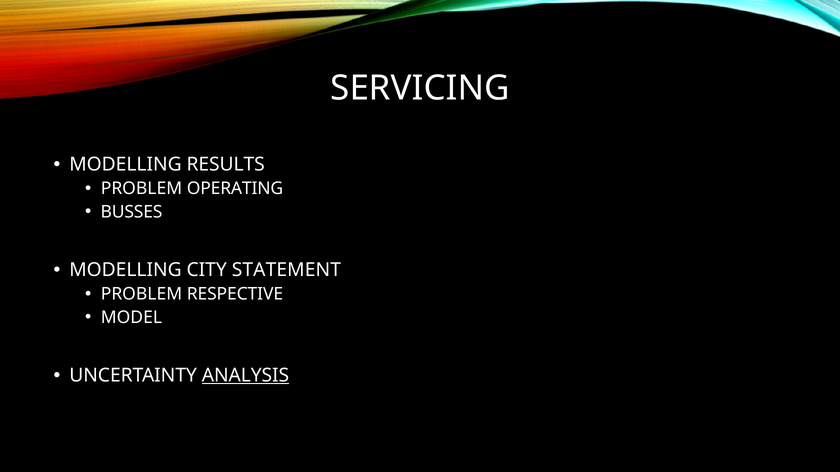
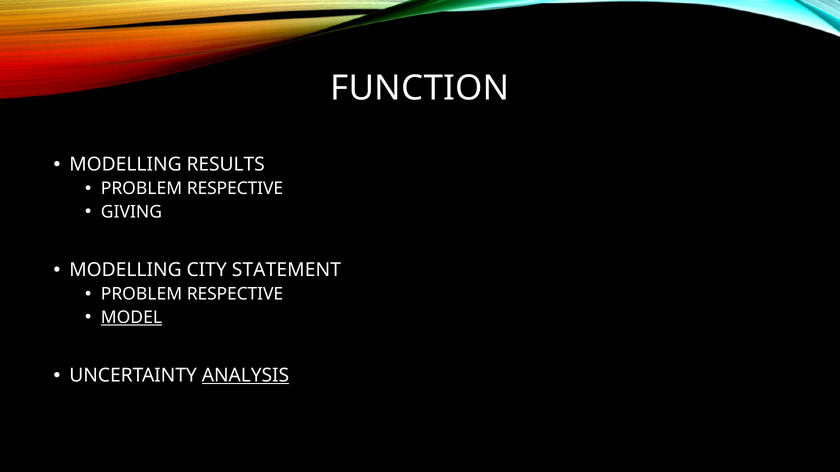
SERVICING: SERVICING -> FUNCTION
OPERATING at (235, 189): OPERATING -> RESPECTIVE
BUSSES: BUSSES -> GIVING
MODEL underline: none -> present
